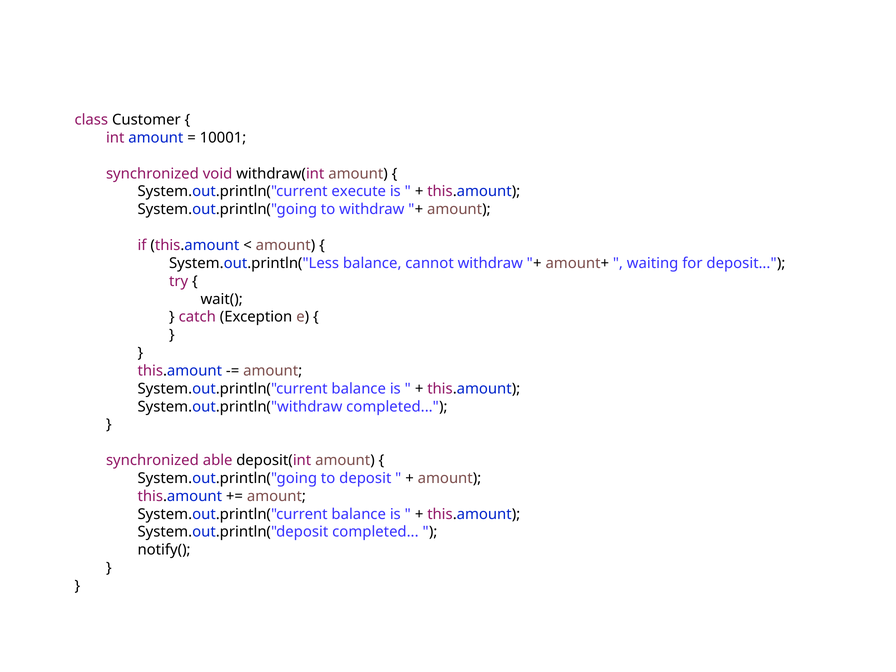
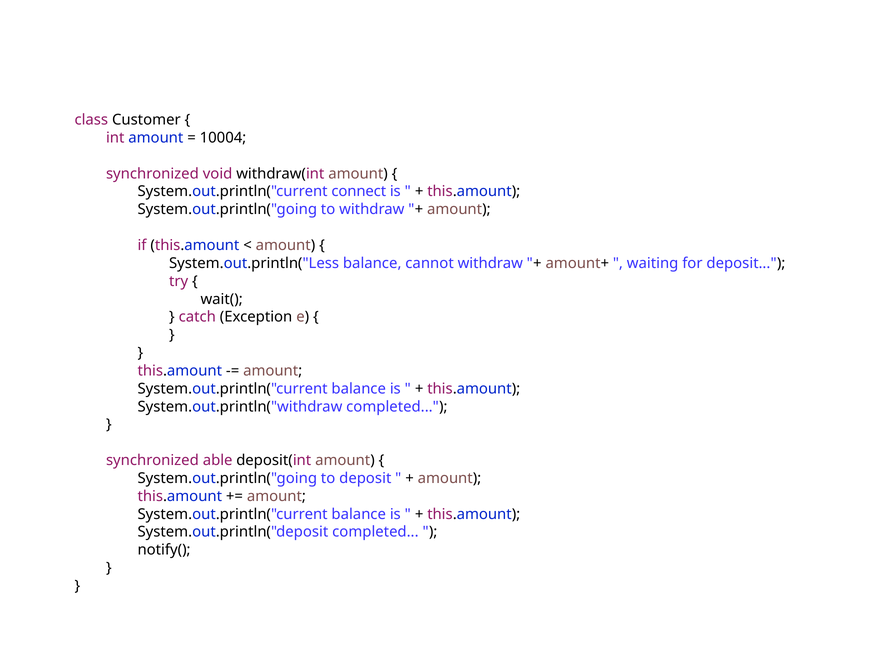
10001: 10001 -> 10004
execute: execute -> connect
